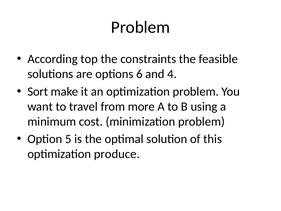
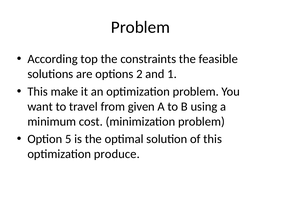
6: 6 -> 2
4: 4 -> 1
Sort at (38, 91): Sort -> This
more: more -> given
